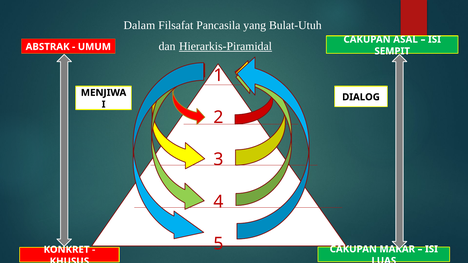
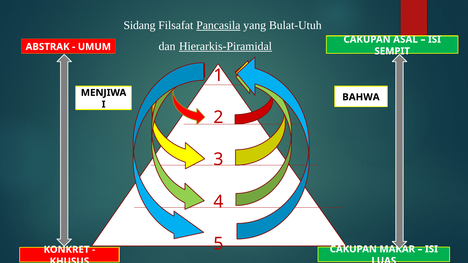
Dalam: Dalam -> Sidang
Pancasila underline: none -> present
DIALOG: DIALOG -> BAHWA
